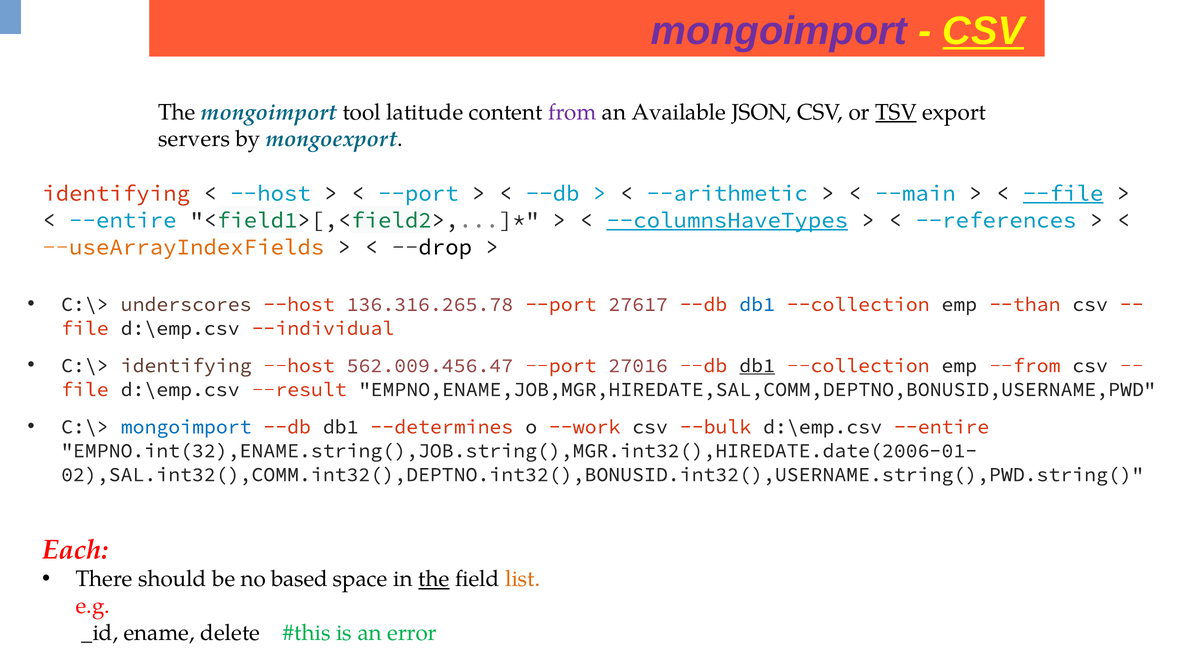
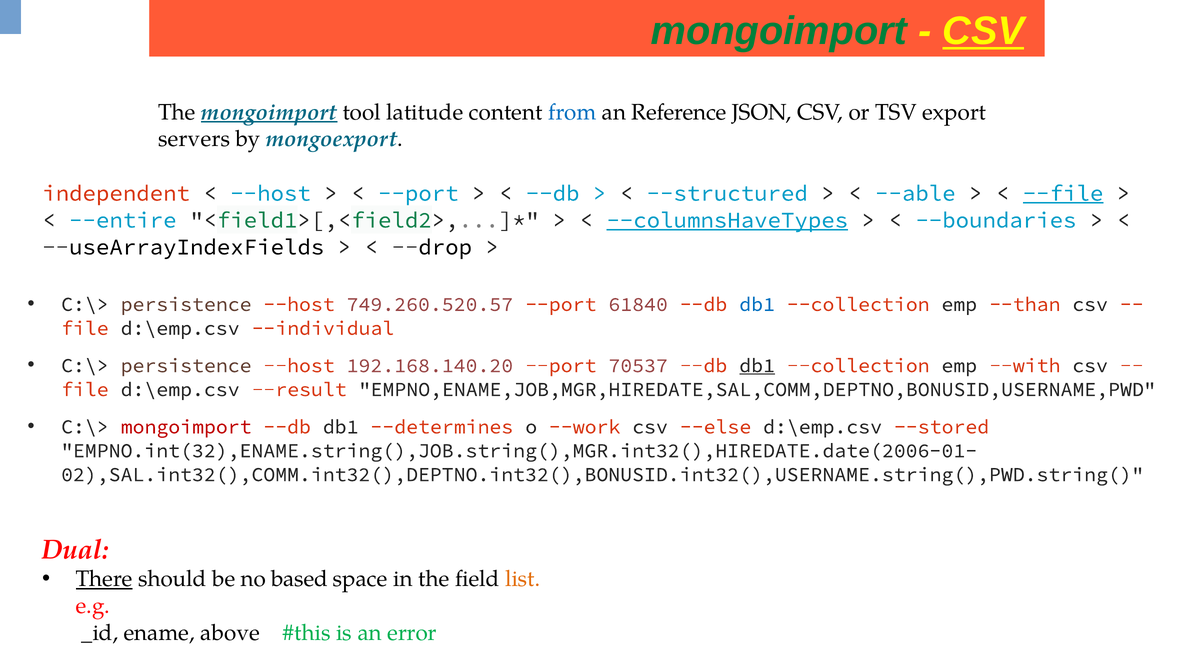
mongoimport at (779, 31) colour: purple -> green
mongoimport at (269, 112) underline: none -> present
from colour: purple -> blue
Available: Available -> Reference
TSV underline: present -> none
identifying at (116, 193): identifying -> independent
--arithmetic: --arithmetic -> --structured
--main: --main -> --able
--references: --references -> --boundaries
--useArrayIndexFields colour: orange -> black
underscores at (186, 304): underscores -> persistence
136.316.265.78: 136.316.265.78 -> 749.260.520.57
27617: 27617 -> 61840
identifying at (186, 365): identifying -> persistence
562.009.456.47: 562.009.456.47 -> 192.168.140.20
27016: 27016 -> 70537
--from: --from -> --with
mongoimport at (186, 427) colour: blue -> red
--bulk: --bulk -> --else
d:\emp.csv --entire: --entire -> --stored
Each: Each -> Dual
There underline: none -> present
the at (434, 579) underline: present -> none
delete: delete -> above
